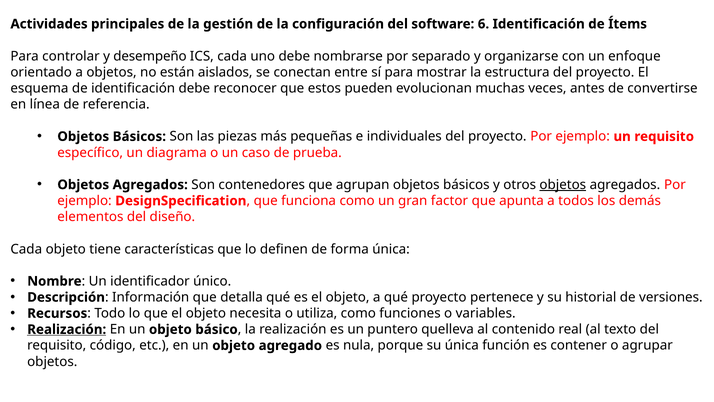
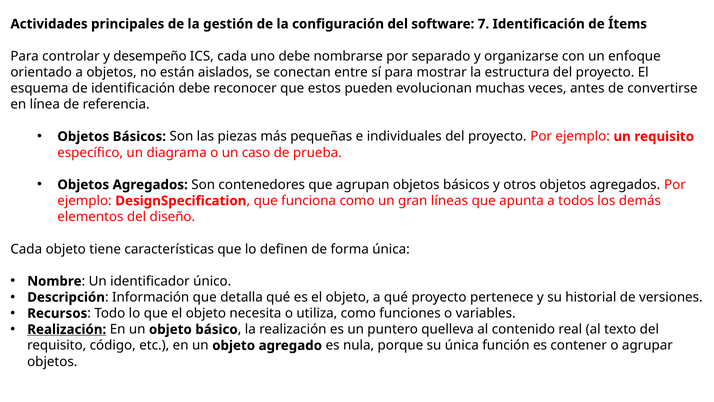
6: 6 -> 7
objetos at (563, 185) underline: present -> none
factor: factor -> líneas
